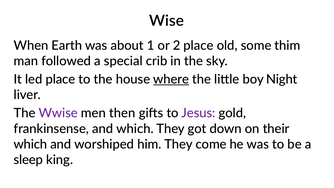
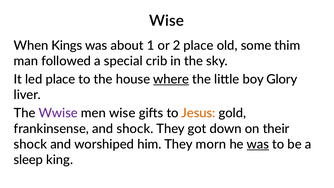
Earth: Earth -> Kings
Night: Night -> Glory
men then: then -> wise
Jesus colour: purple -> orange
and which: which -> shock
which at (30, 144): which -> shock
come: come -> morn
was at (258, 144) underline: none -> present
